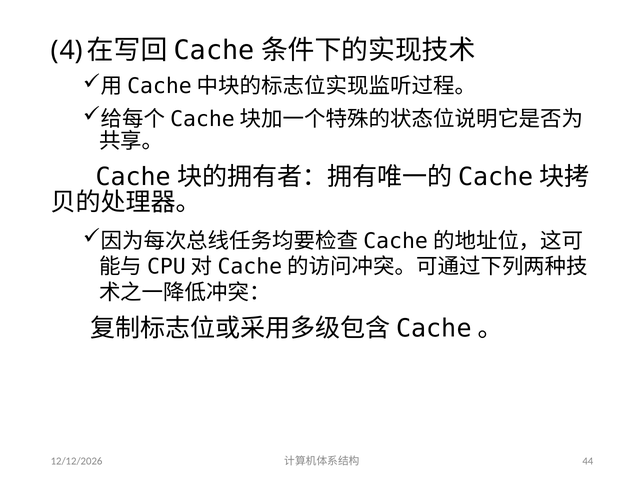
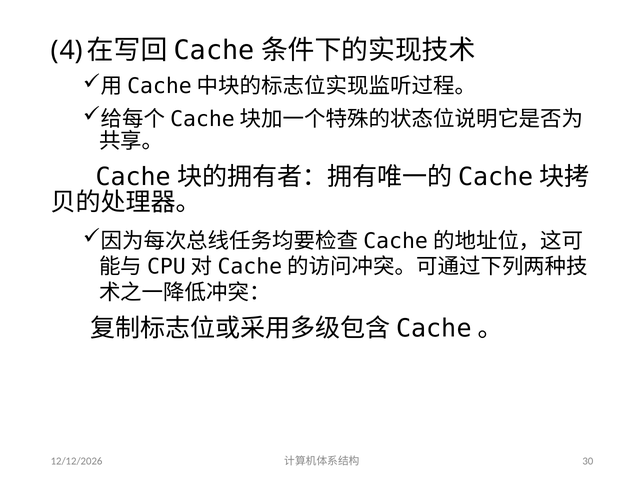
44: 44 -> 30
